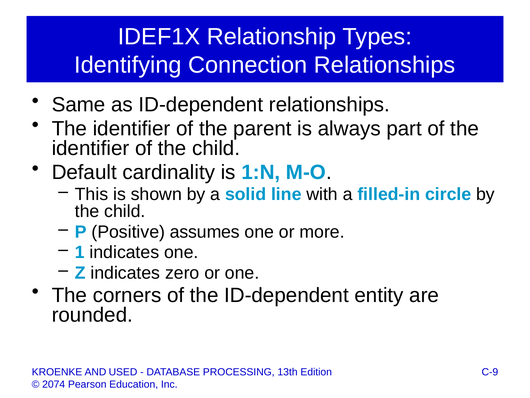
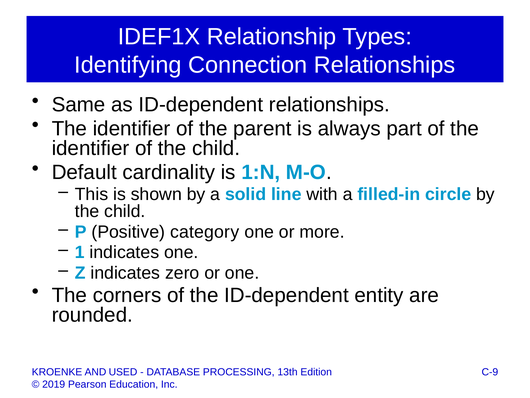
assumes: assumes -> category
2074: 2074 -> 2019
